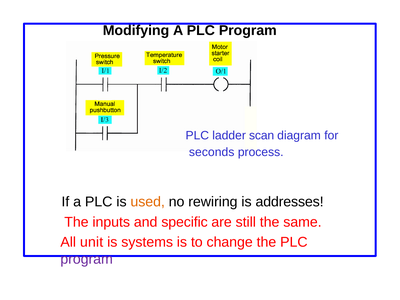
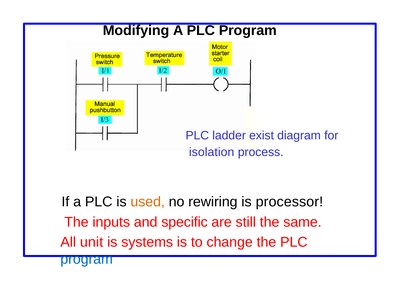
scan: scan -> exist
seconds: seconds -> isolation
addresses: addresses -> processor
program at (87, 259) colour: purple -> blue
